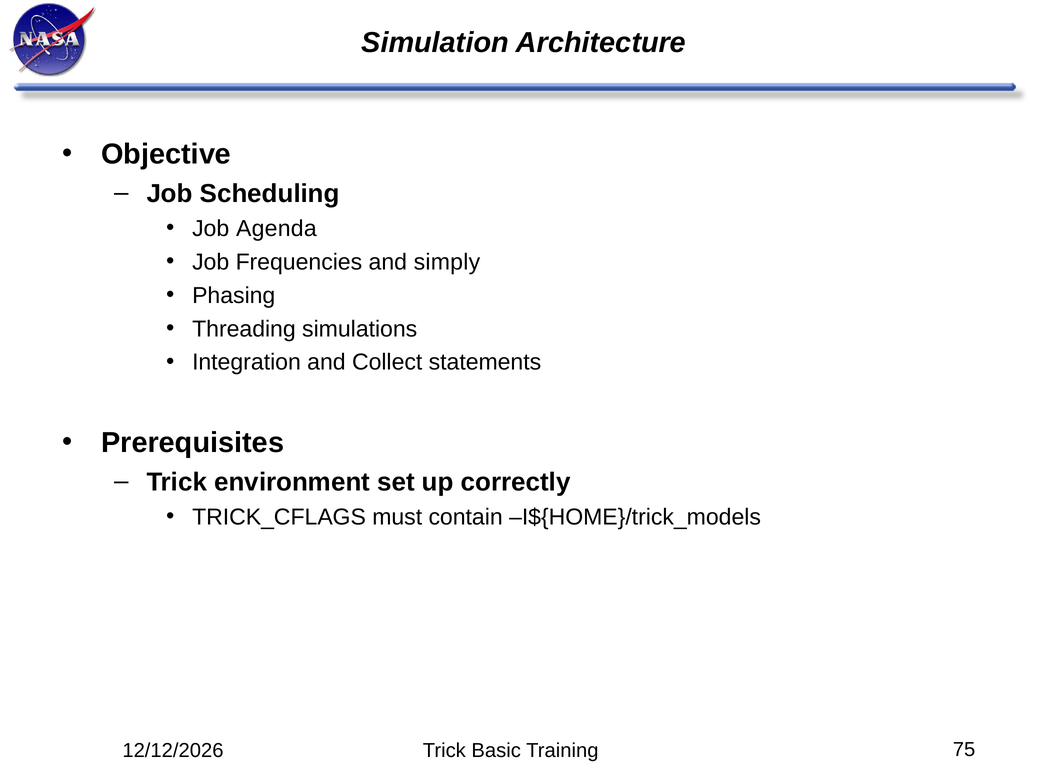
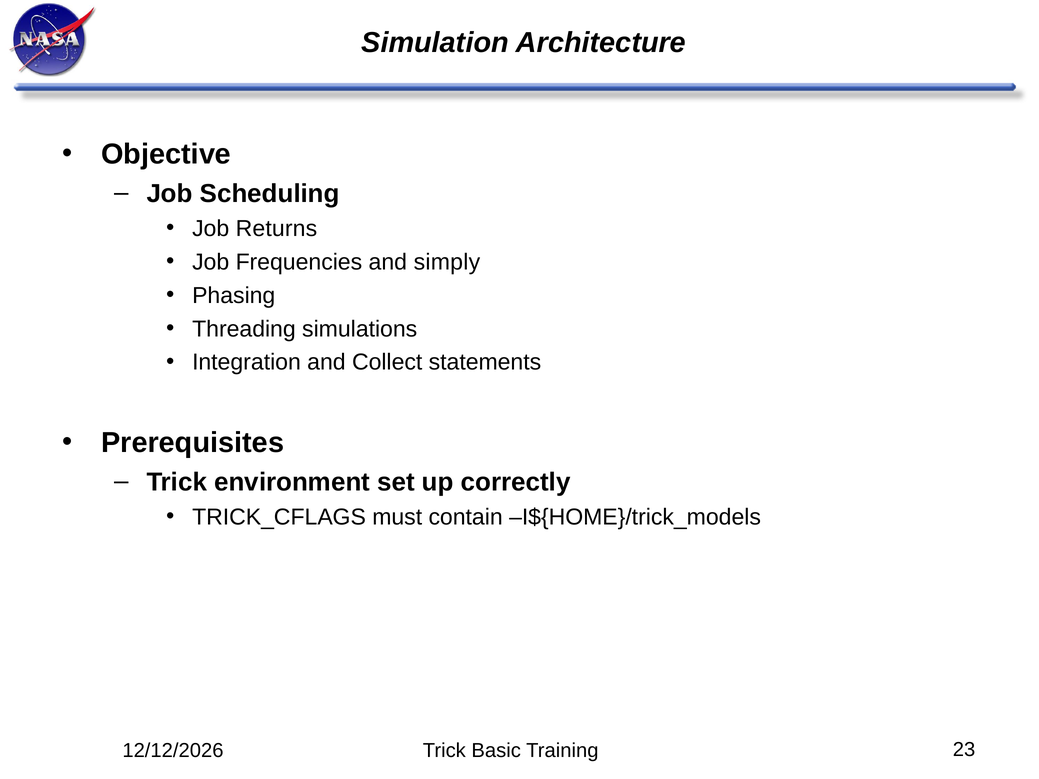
Agenda: Agenda -> Returns
75: 75 -> 23
